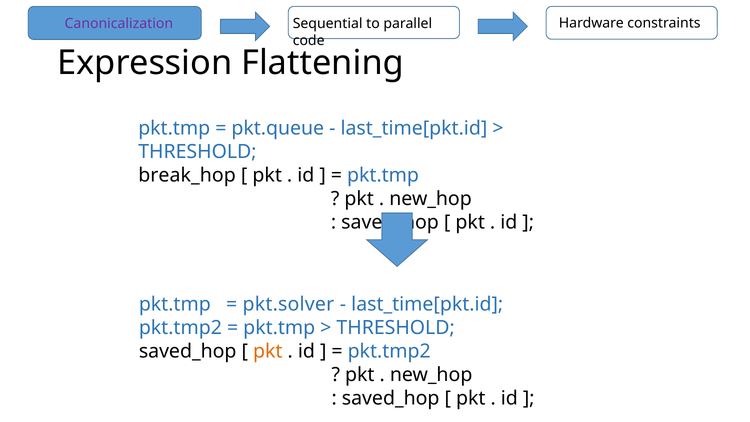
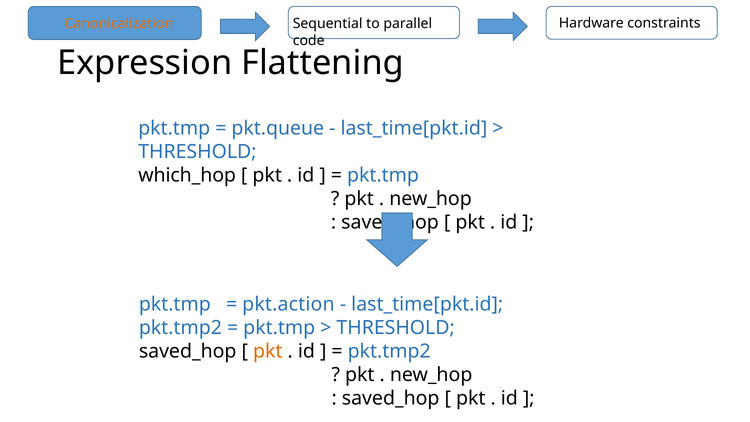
Canonicalization colour: purple -> orange
break_hop: break_hop -> which_hop
pkt.solver: pkt.solver -> pkt.action
